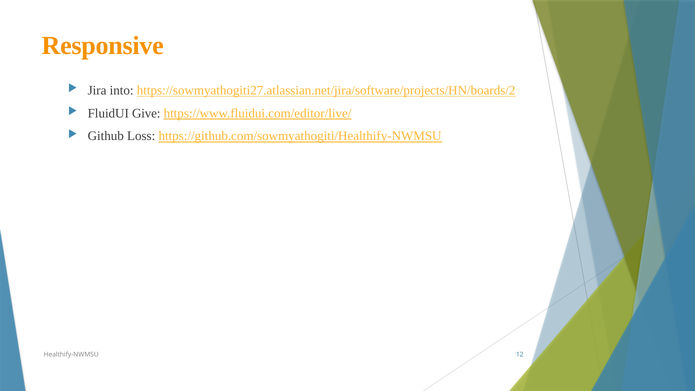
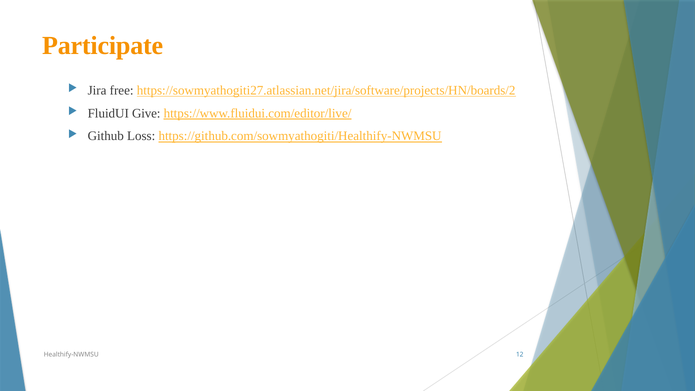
Responsive: Responsive -> Participate
into: into -> free
